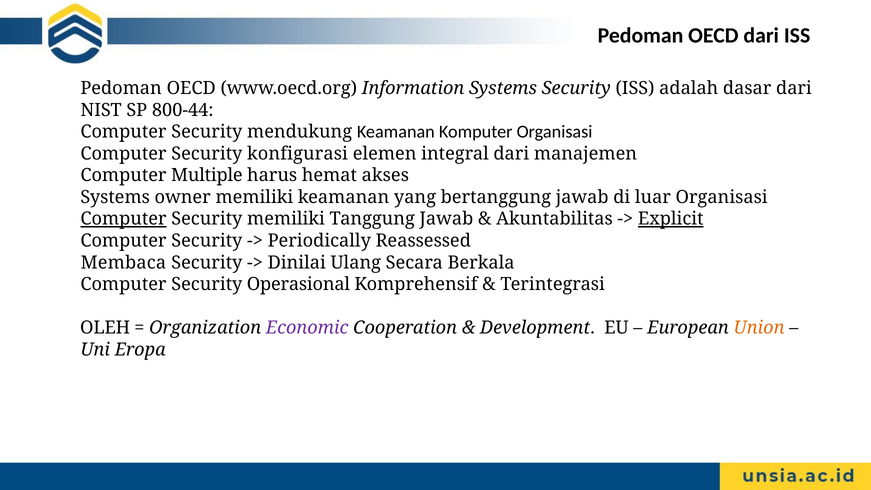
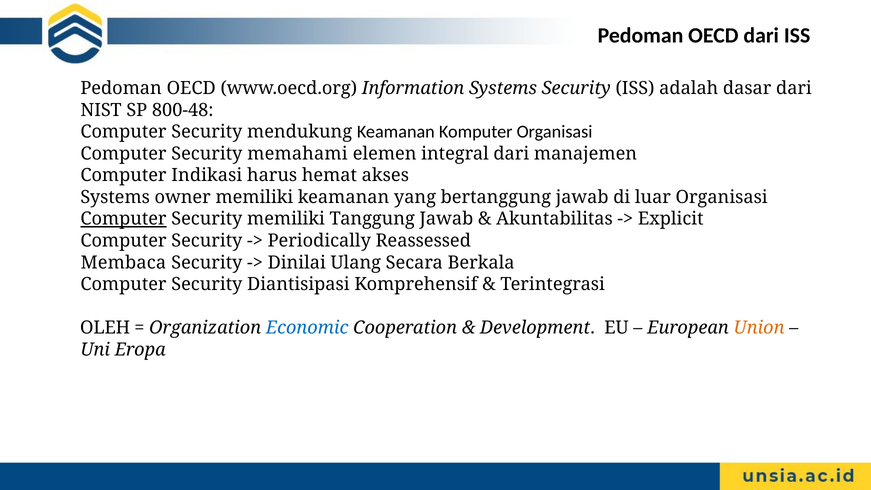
800-44: 800-44 -> 800-48
konfigurasi: konfigurasi -> memahami
Multiple: Multiple -> Indikasi
Explicit underline: present -> none
Operasional: Operasional -> Diantisipasi
Economic colour: purple -> blue
